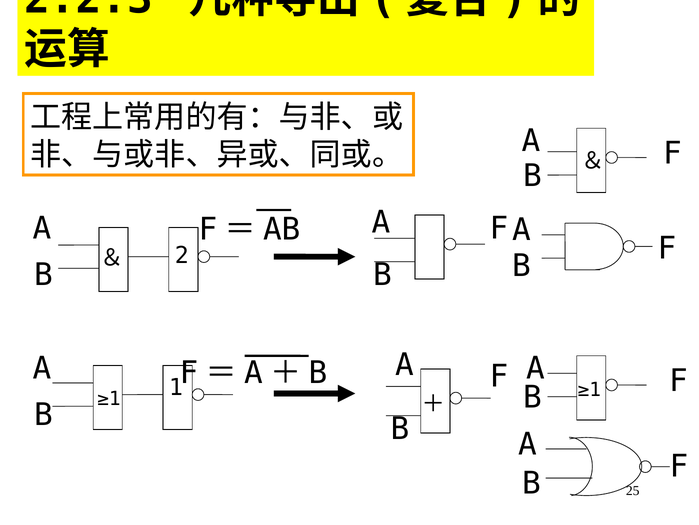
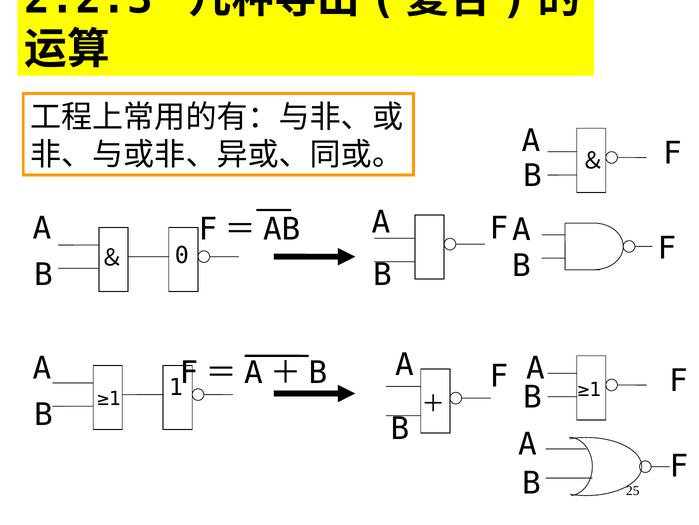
2: 2 -> 0
